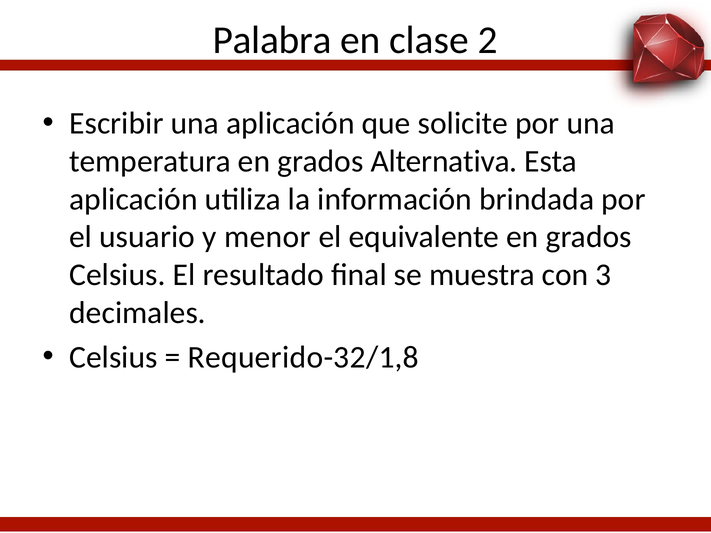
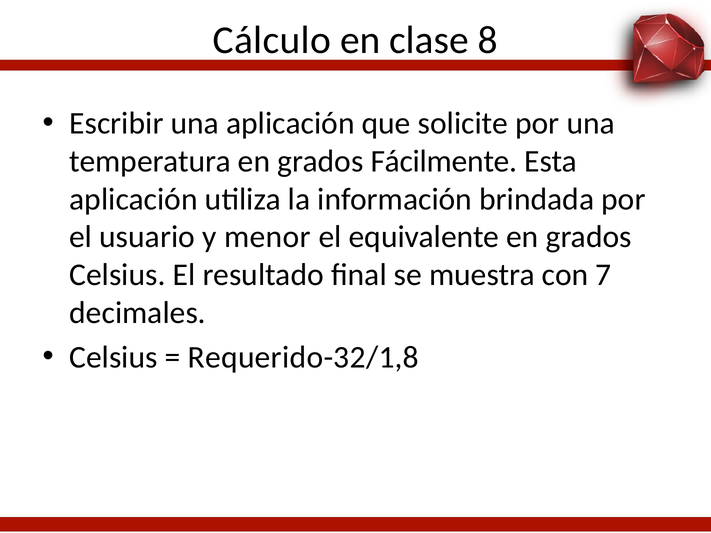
Palabra: Palabra -> Cálculo
2: 2 -> 8
Alternativa: Alternativa -> Fácilmente
3: 3 -> 7
